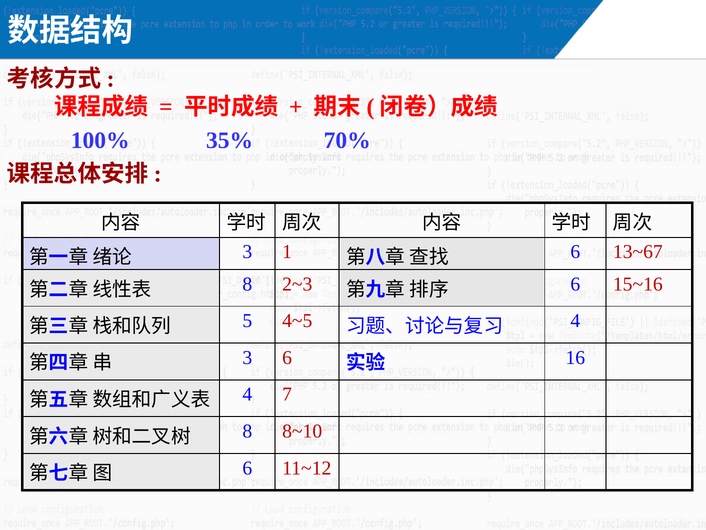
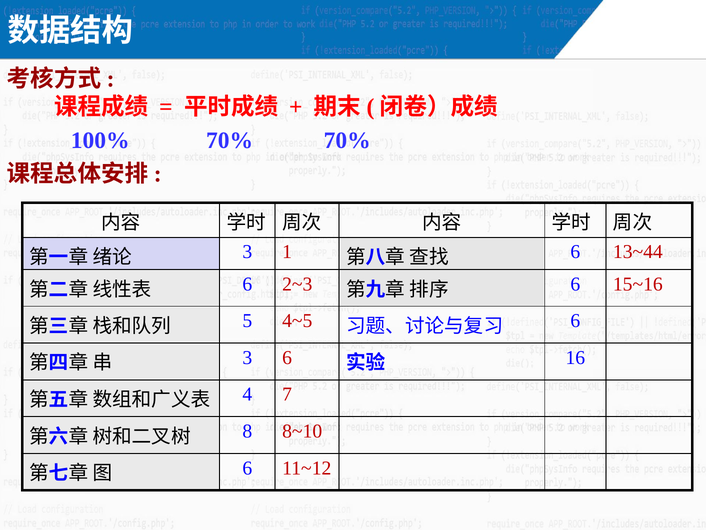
100% 35%: 35% -> 70%
13~67: 13~67 -> 13~44
8 at (247, 284): 8 -> 6
4 at (575, 321): 4 -> 6
